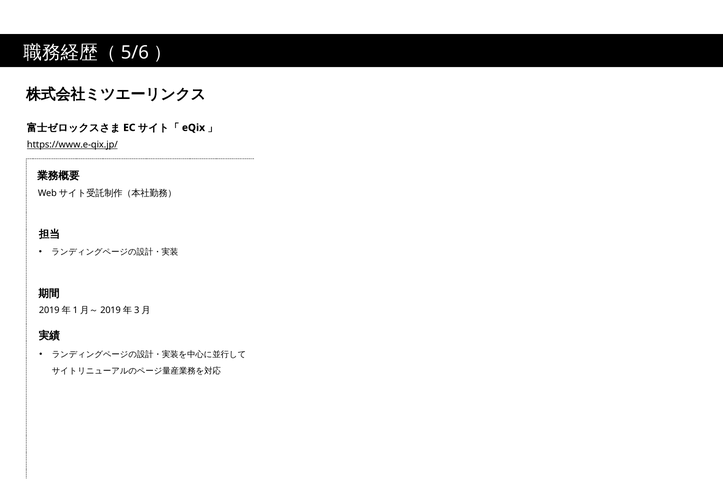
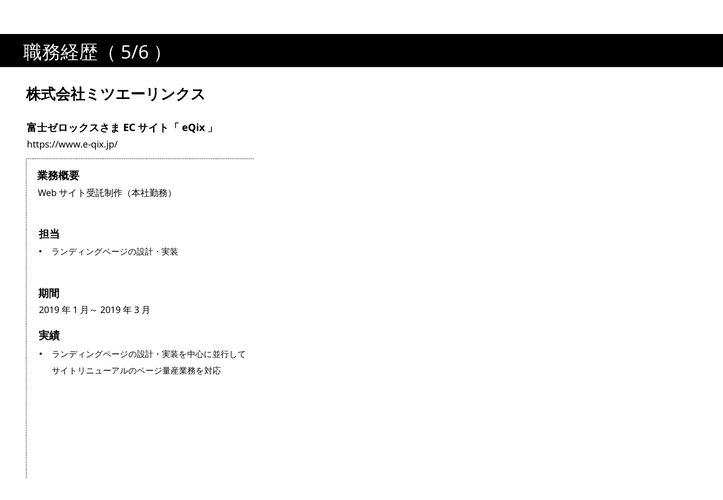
https://www.e-qix.jp/ underline: present -> none
